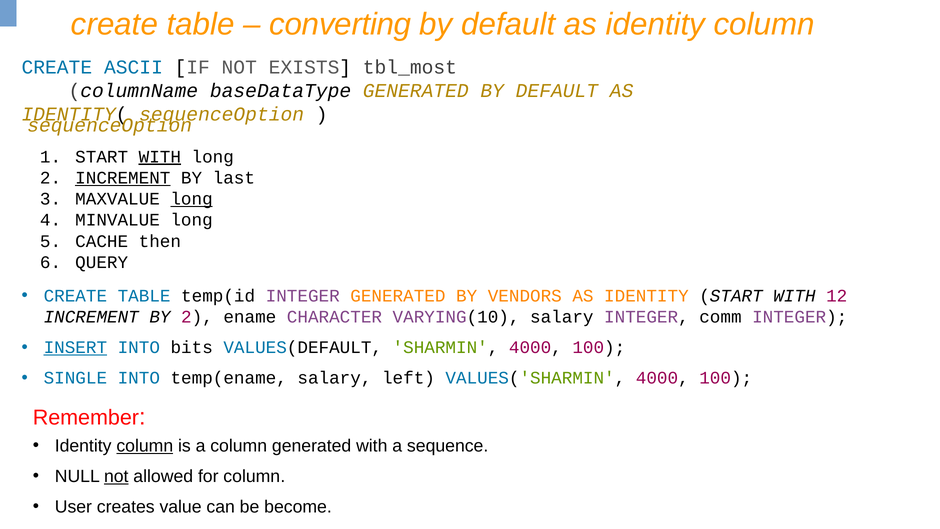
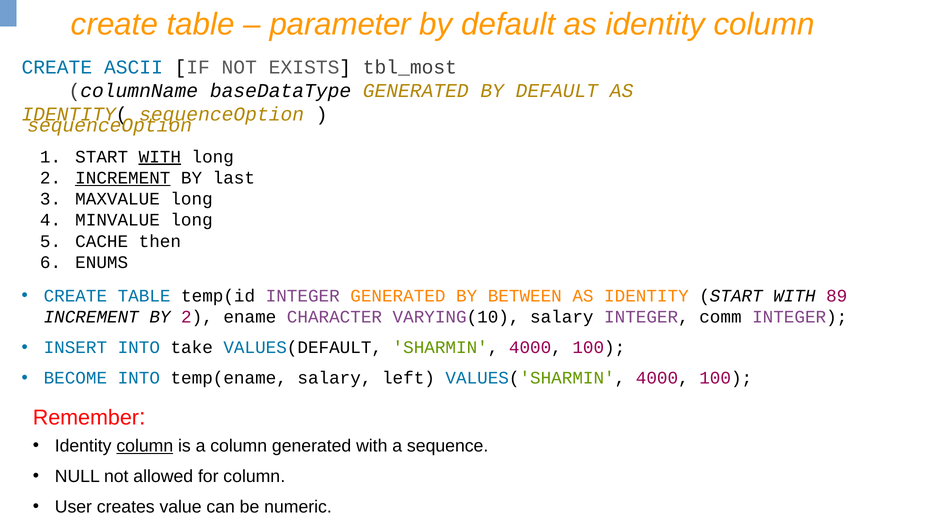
converting: converting -> parameter
long at (192, 199) underline: present -> none
QUERY: QUERY -> ENUMS
VENDORS: VENDORS -> BETWEEN
12: 12 -> 89
INSERT underline: present -> none
bits: bits -> take
SINGLE: SINGLE -> BECOME
not at (116, 476) underline: present -> none
become: become -> numeric
